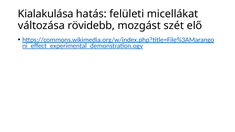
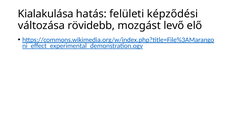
micellákat: micellákat -> képződési
szét: szét -> levő
